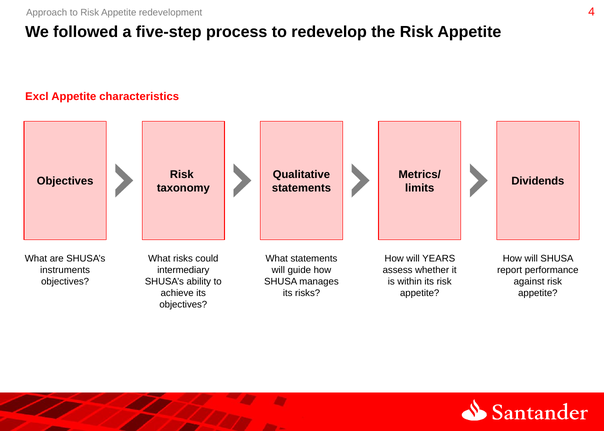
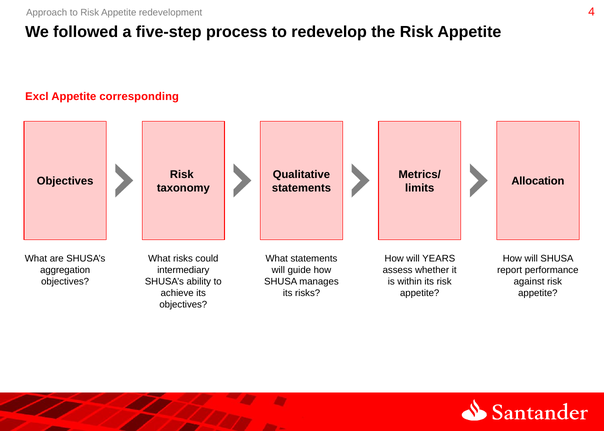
characteristics: characteristics -> corresponding
Dividends: Dividends -> Allocation
instruments: instruments -> aggregation
